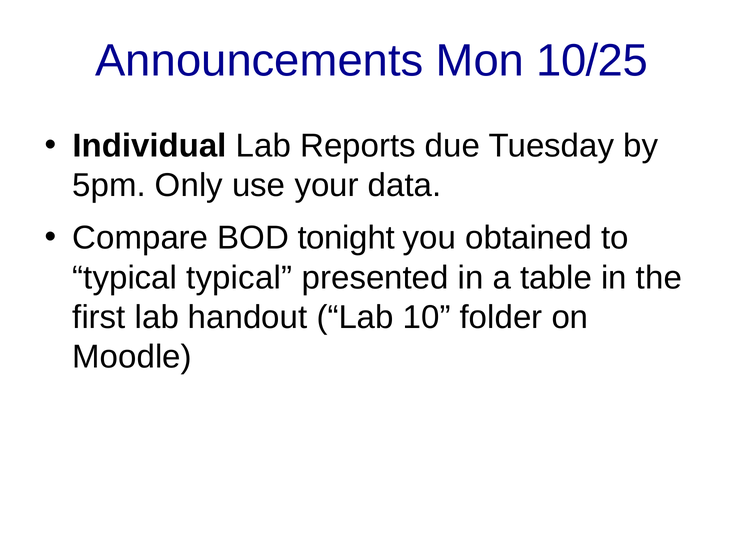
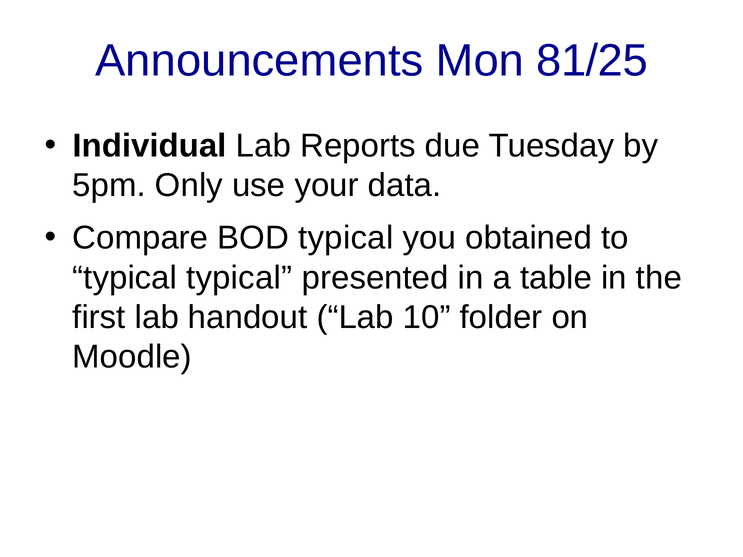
10/25: 10/25 -> 81/25
BOD tonight: tonight -> typical
